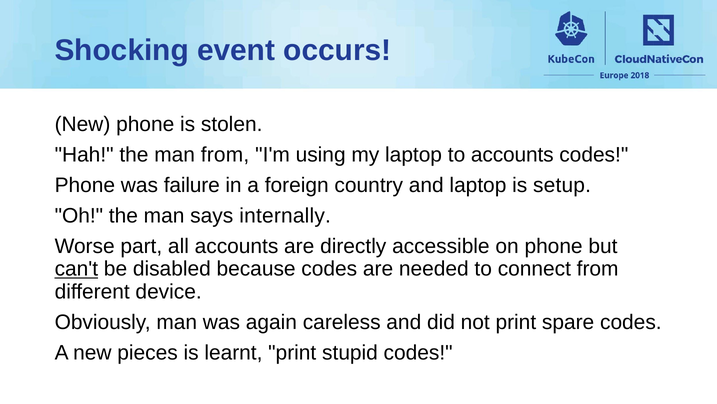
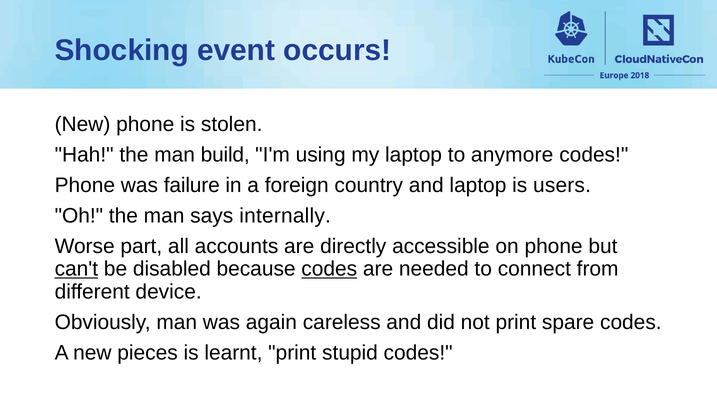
man from: from -> build
to accounts: accounts -> anymore
setup: setup -> users
codes at (329, 269) underline: none -> present
